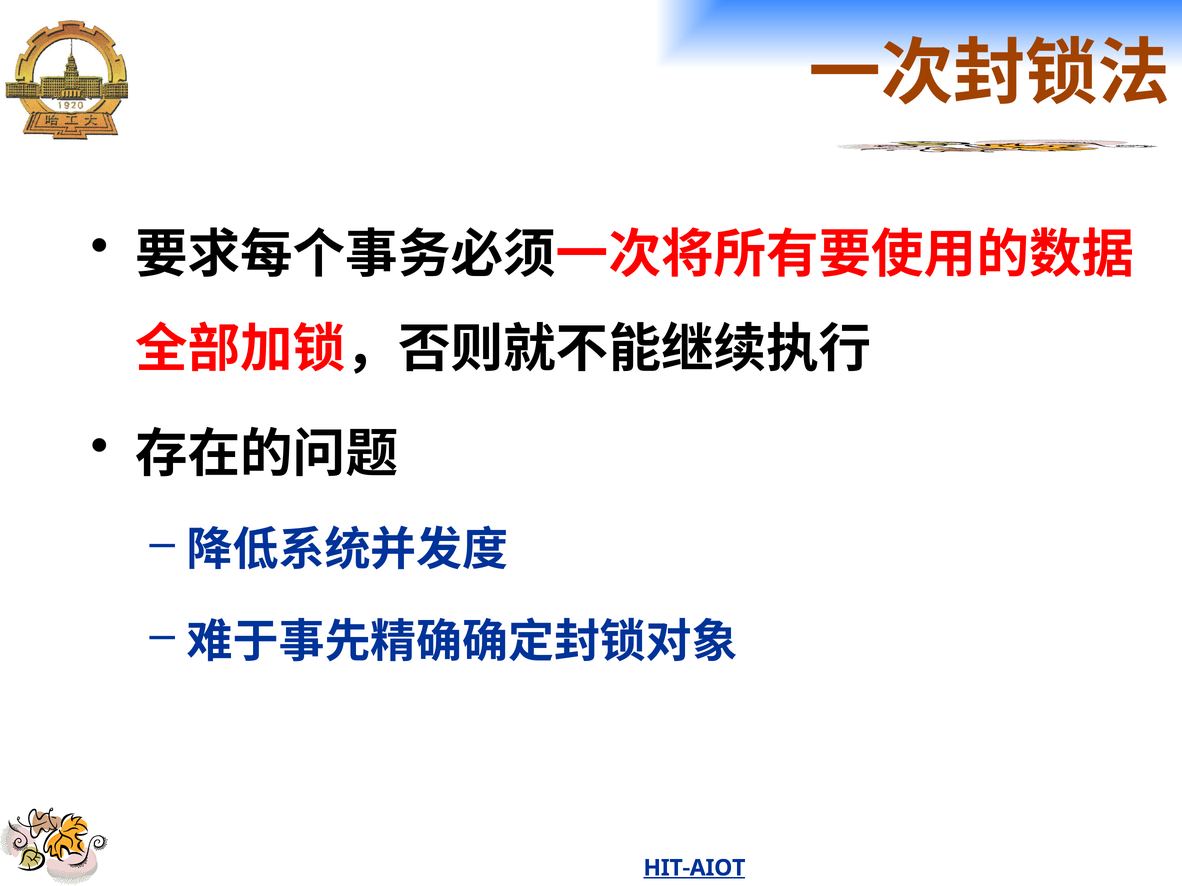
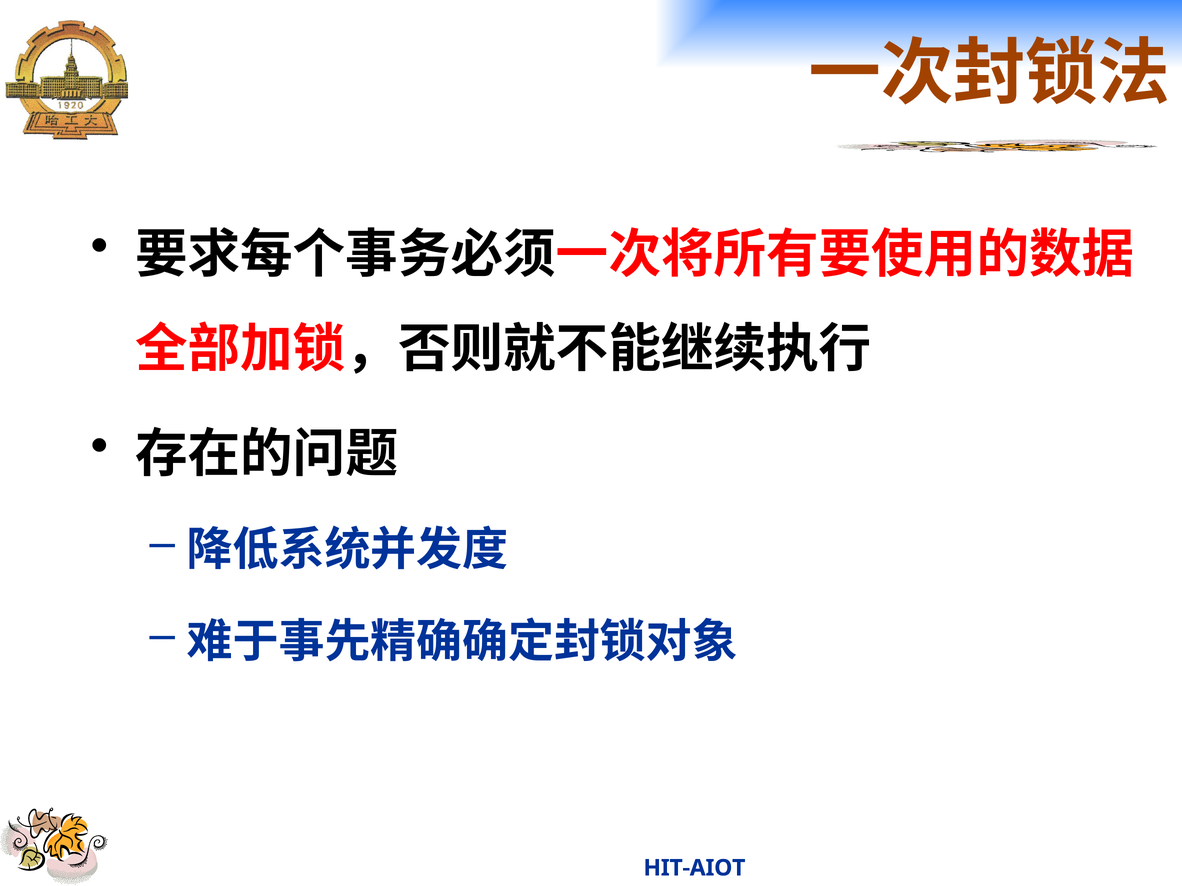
HIT-AIOT underline: present -> none
